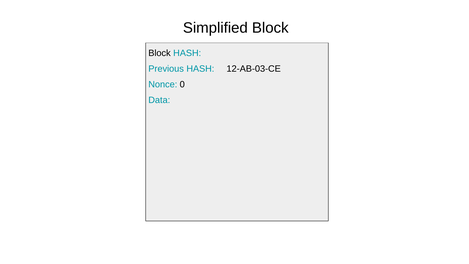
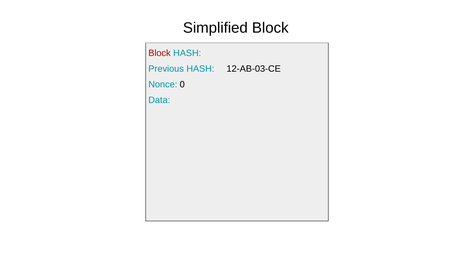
Block at (160, 53) colour: black -> red
